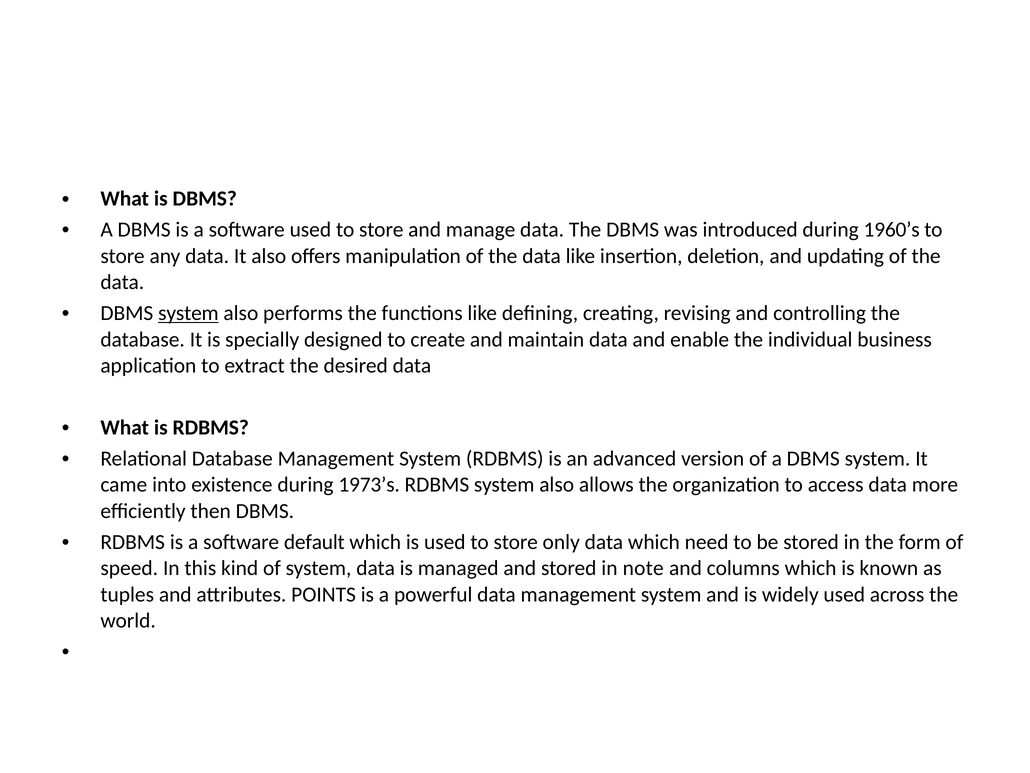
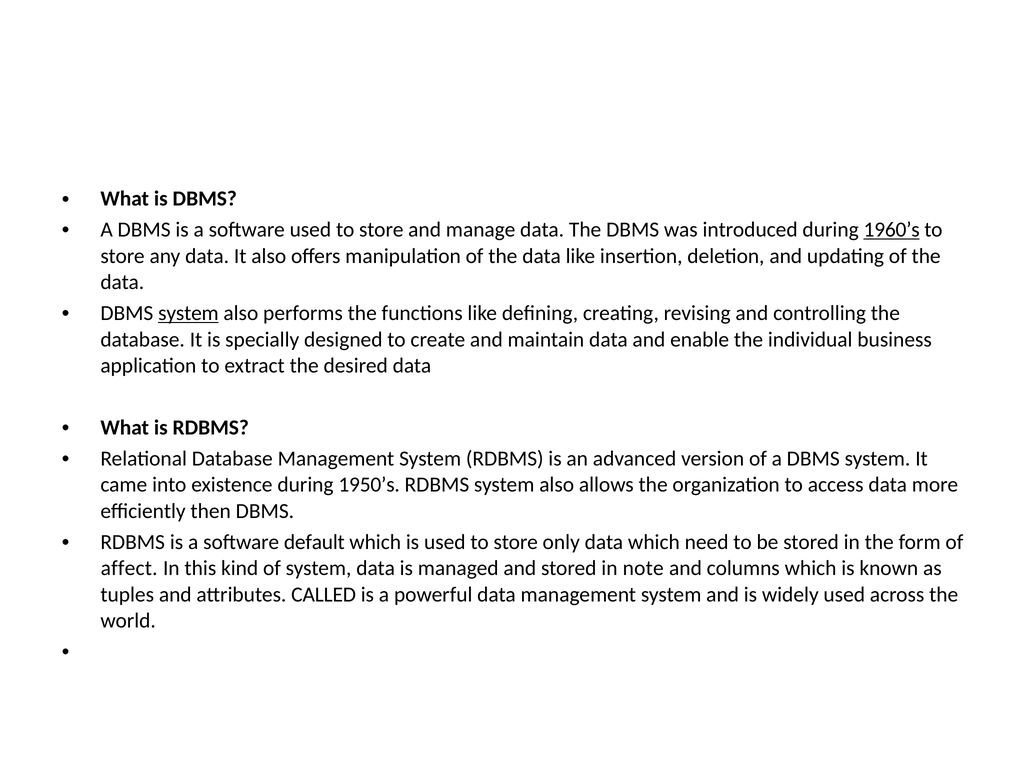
1960’s underline: none -> present
1973’s: 1973’s -> 1950’s
speed: speed -> affect
POINTS: POINTS -> CALLED
